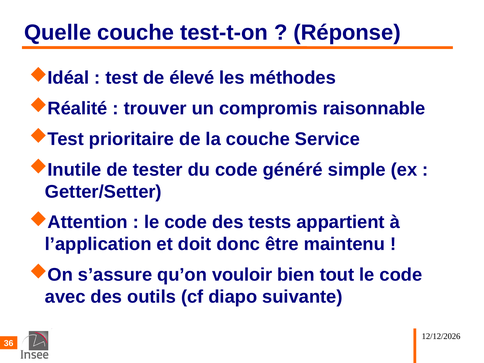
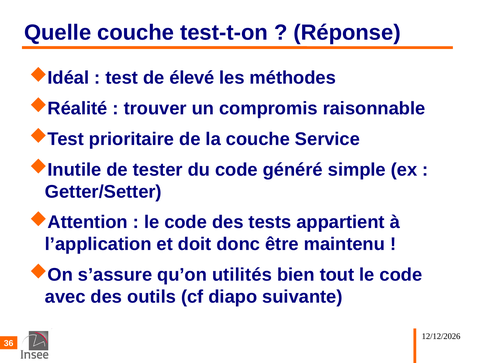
vouloir: vouloir -> utilités
